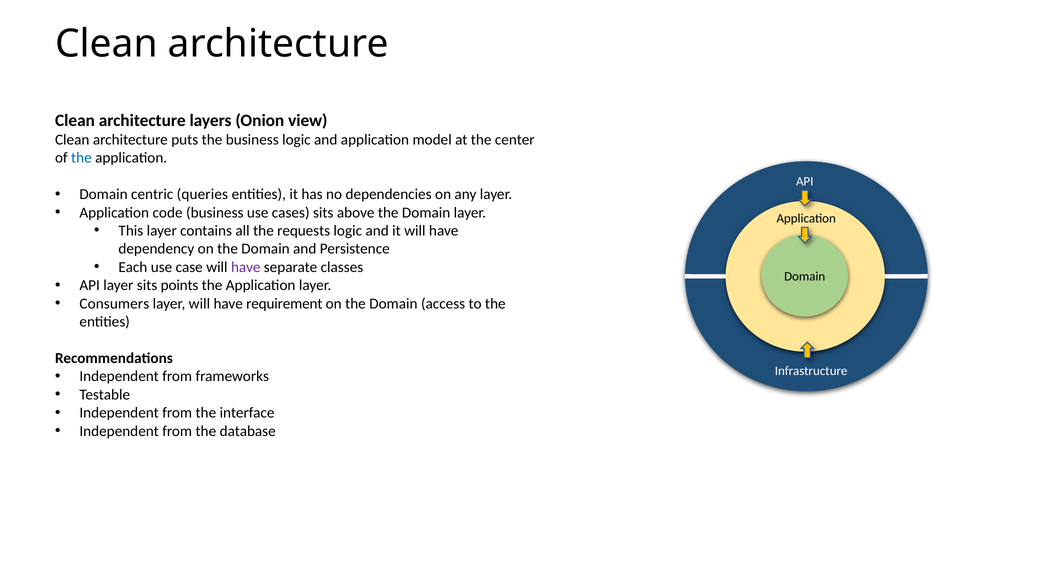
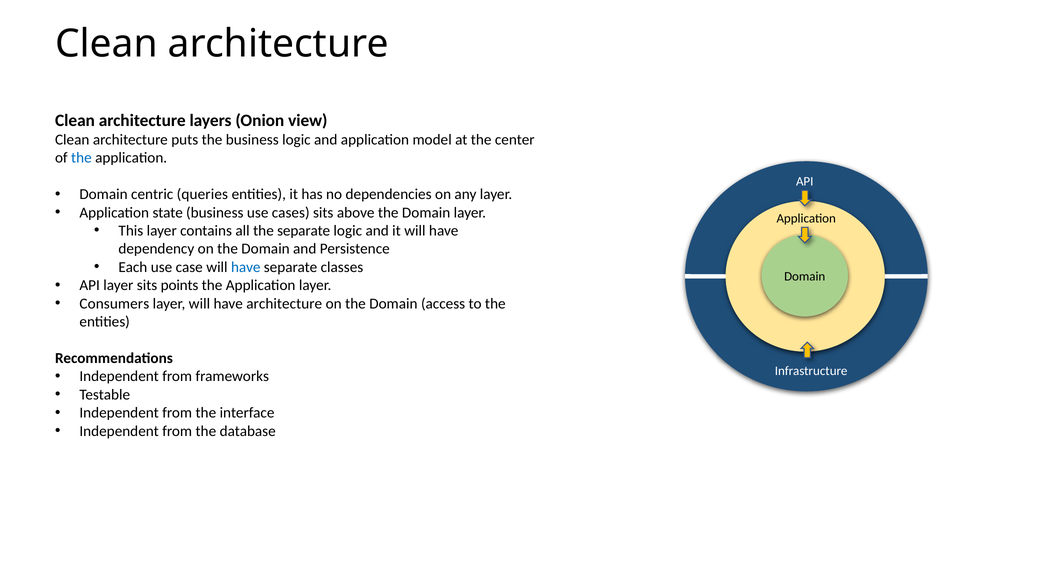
code: code -> state
the requests: requests -> separate
have at (246, 267) colour: purple -> blue
have requirement: requirement -> architecture
